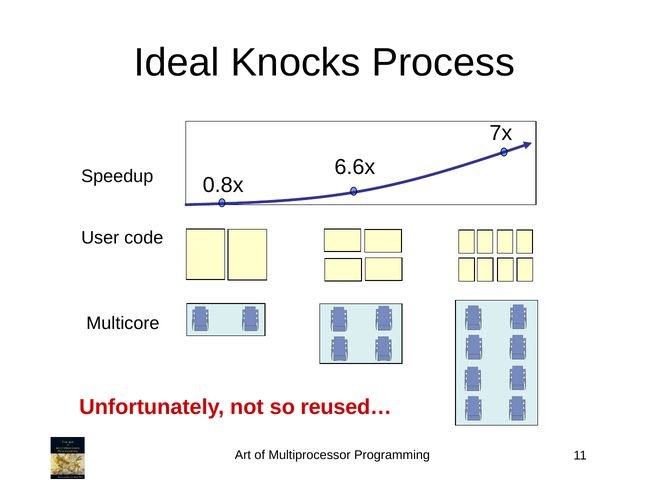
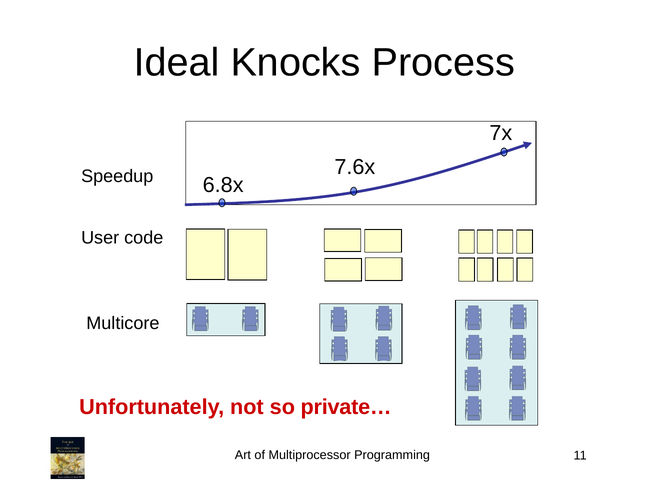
6.6x: 6.6x -> 7.6x
0.8x: 0.8x -> 6.8x
reused…: reused… -> private…
